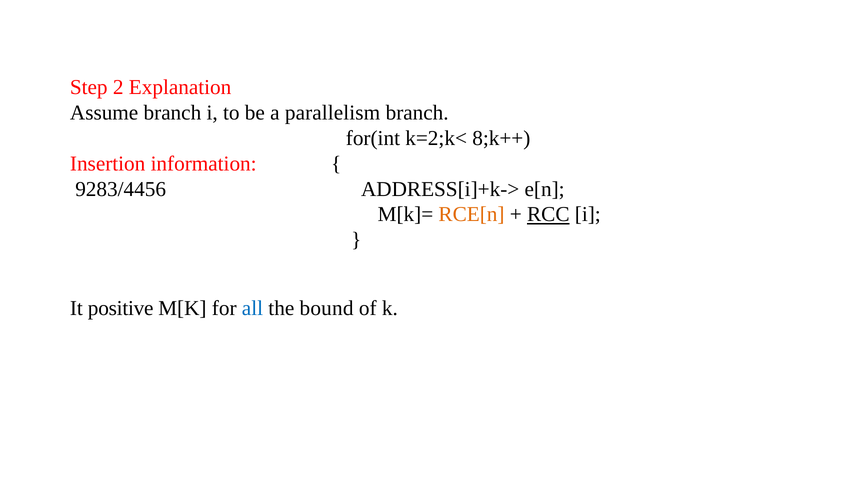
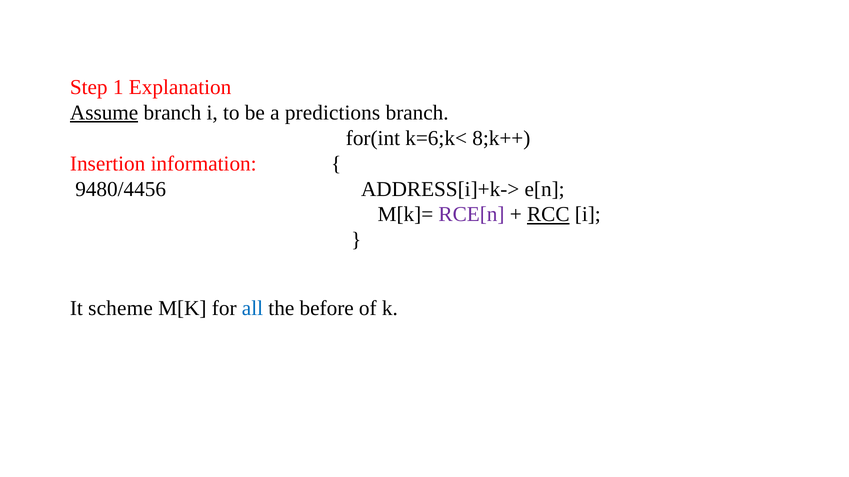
2: 2 -> 1
Assume underline: none -> present
parallelism: parallelism -> predictions
k=2;k<: k=2;k< -> k=6;k<
9283/4456: 9283/4456 -> 9480/4456
RCE[n colour: orange -> purple
positive: positive -> scheme
bound: bound -> before
